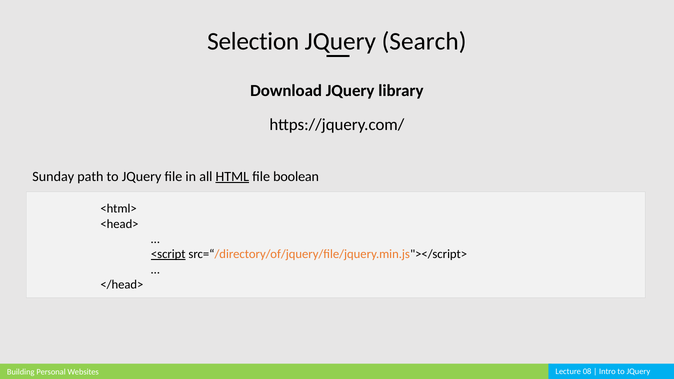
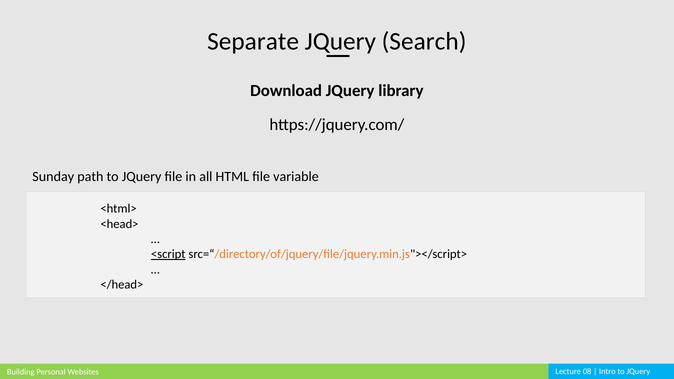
Selection: Selection -> Separate
HTML underline: present -> none
boolean: boolean -> variable
